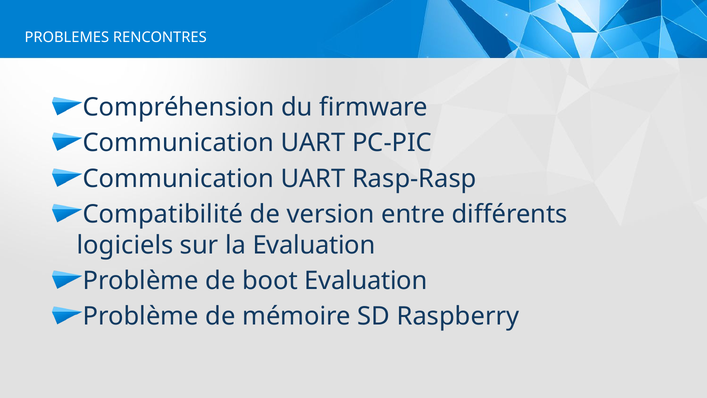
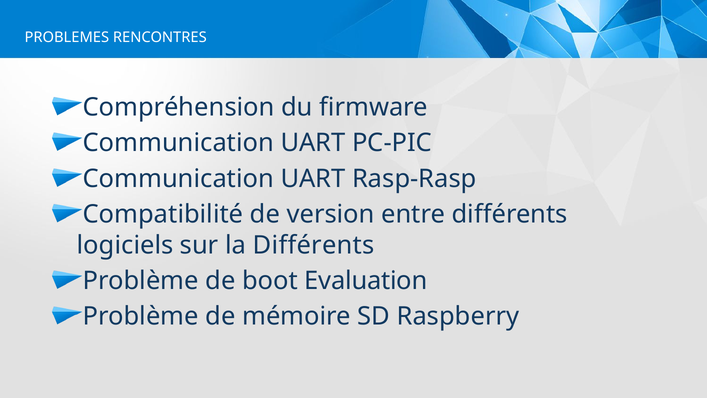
la Evaluation: Evaluation -> Différents
